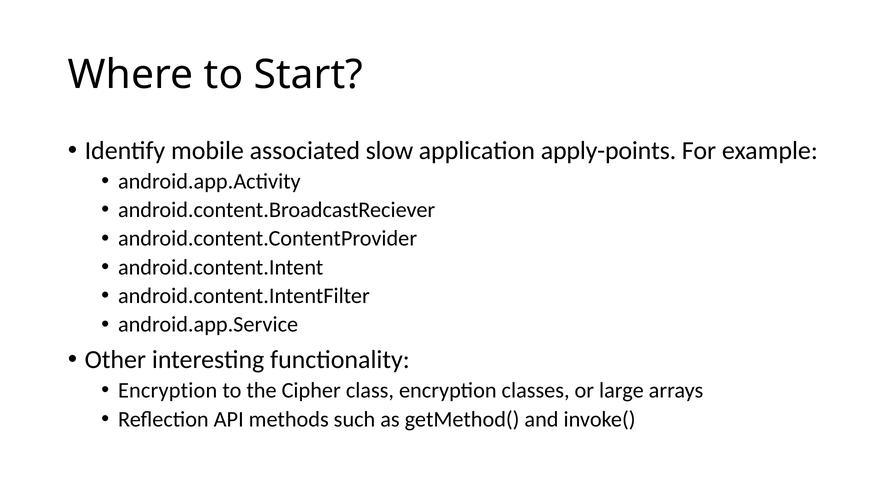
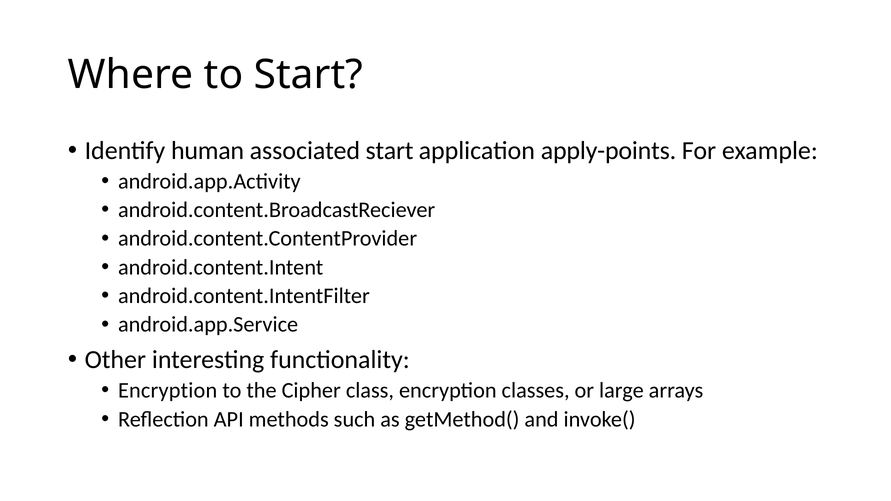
mobile: mobile -> human
associated slow: slow -> start
